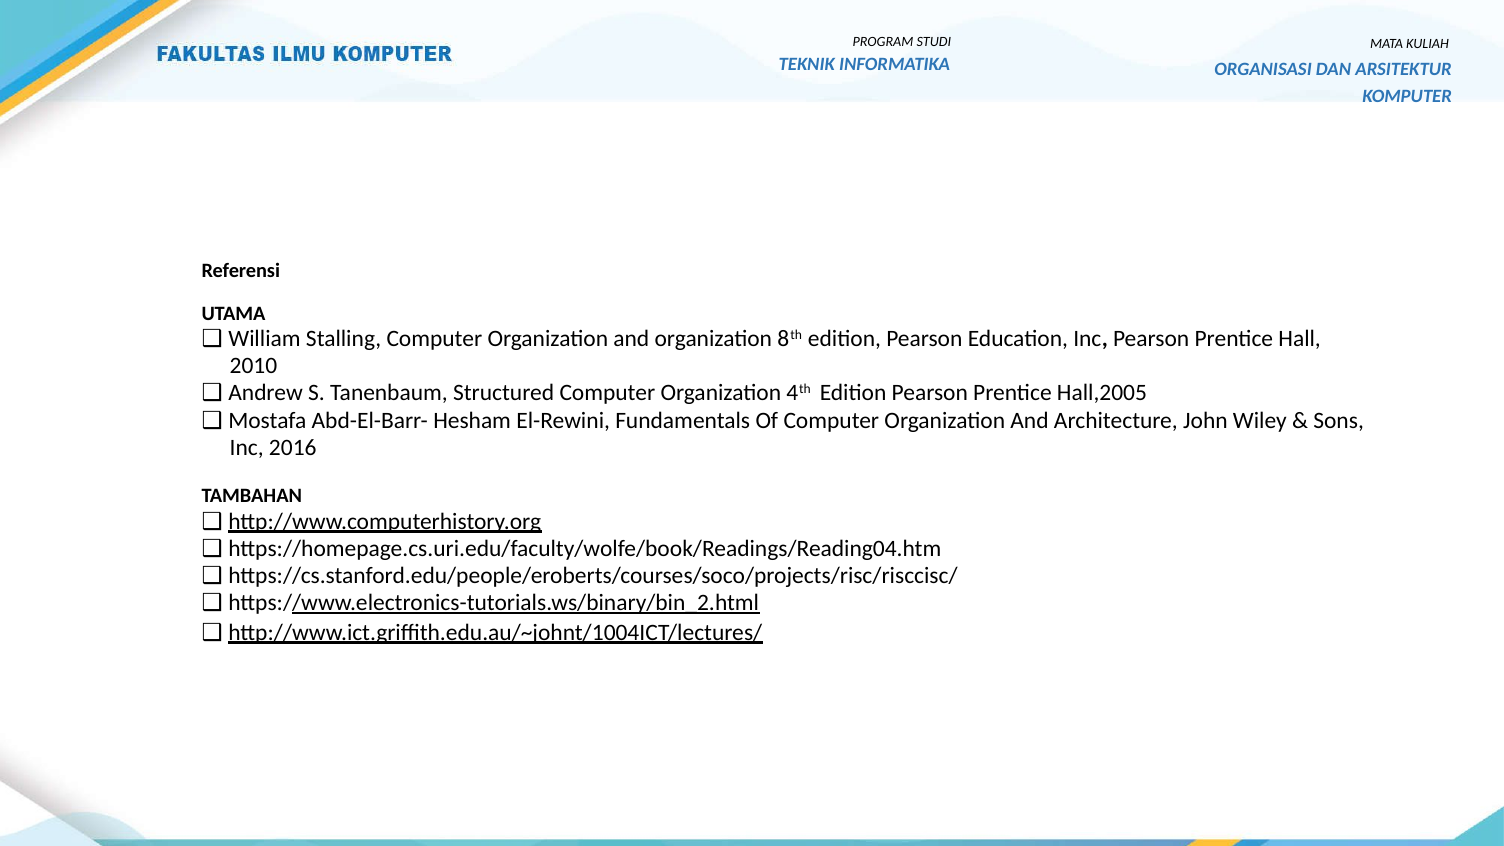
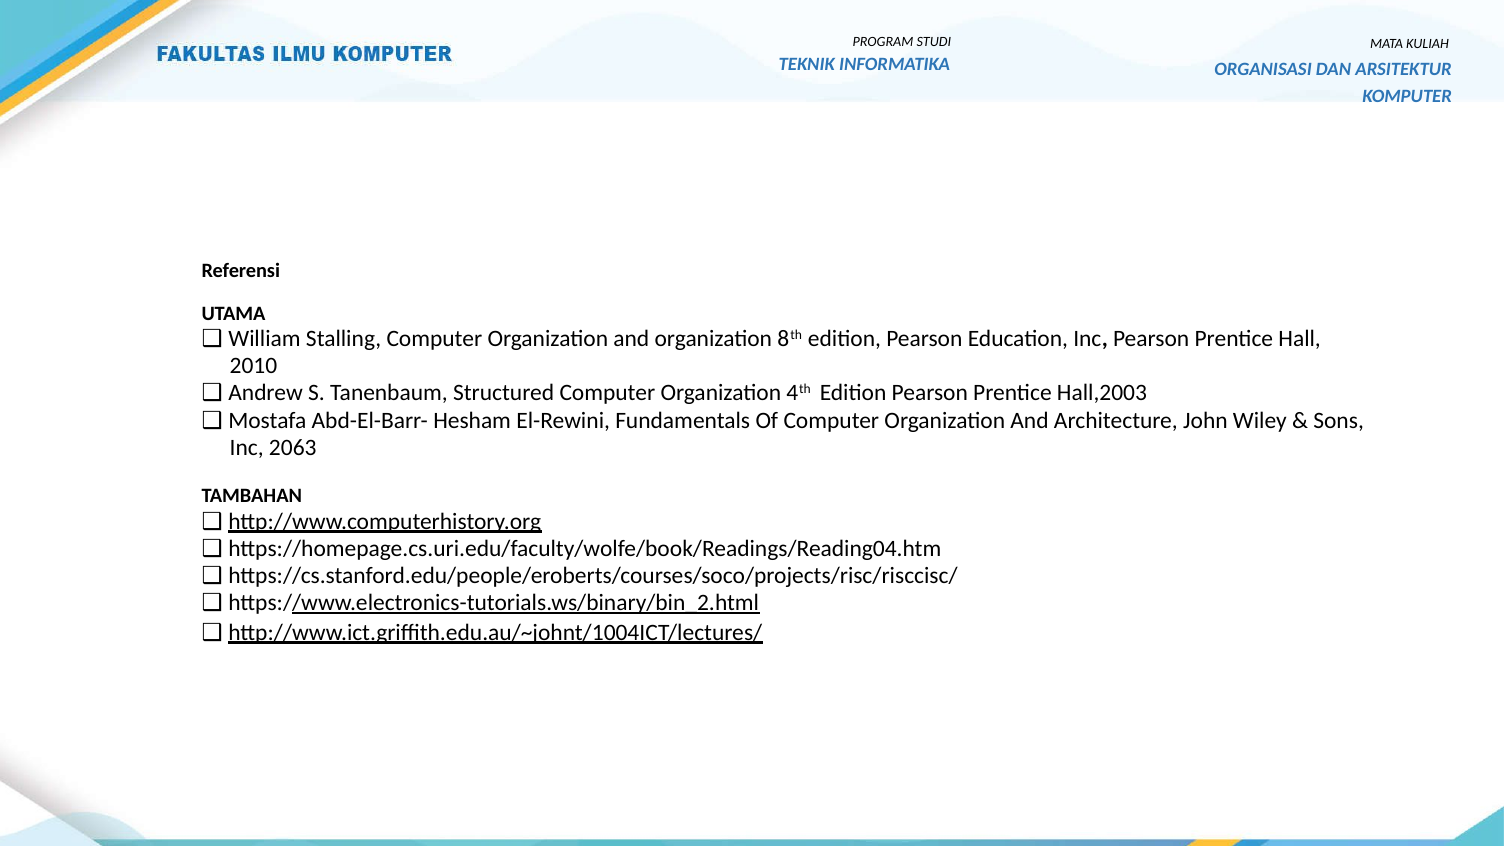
Hall,2005: Hall,2005 -> Hall,2003
2016: 2016 -> 2063
